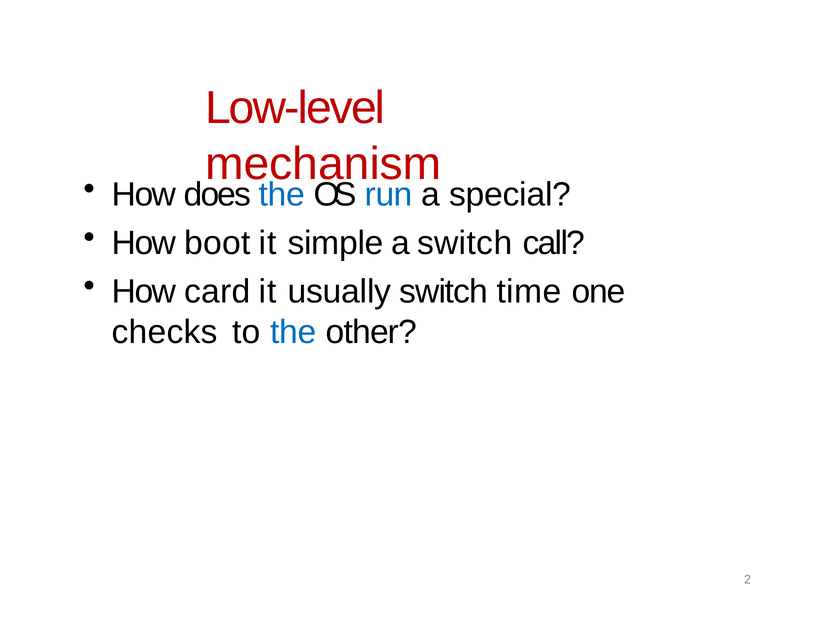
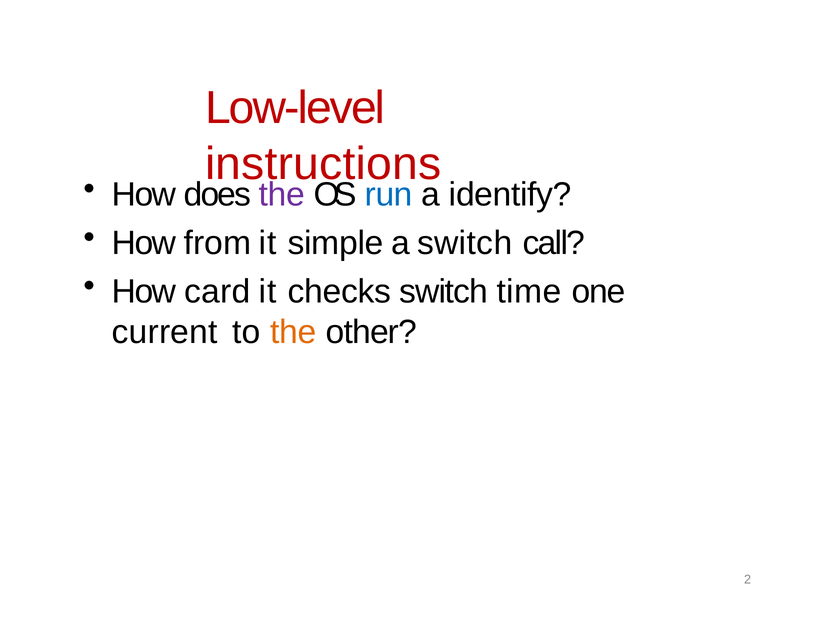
mechanism: mechanism -> instructions
the at (282, 195) colour: blue -> purple
special: special -> identify
boot: boot -> from
usually: usually -> checks
checks: checks -> current
the at (293, 332) colour: blue -> orange
